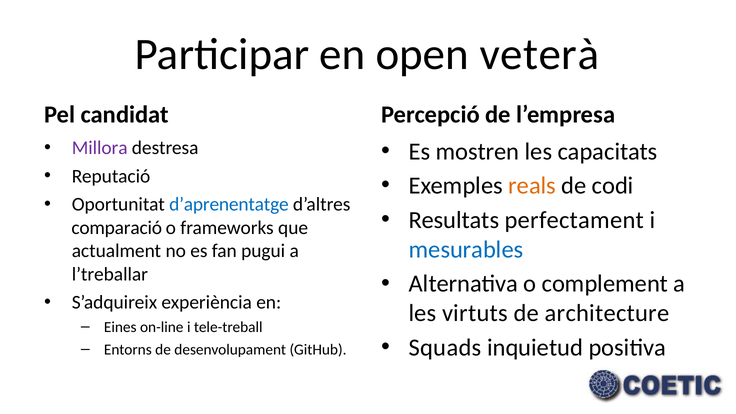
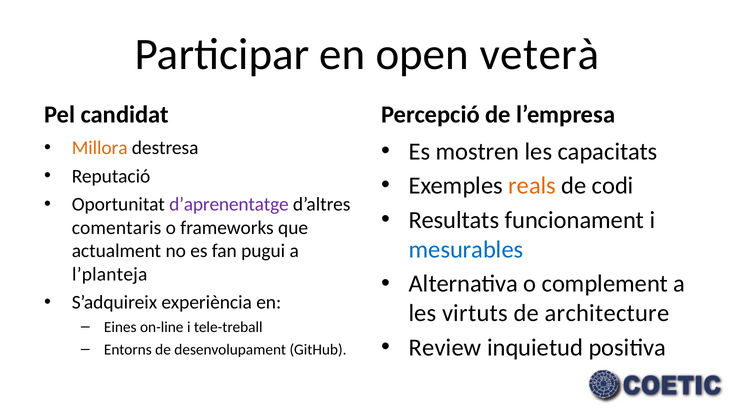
Millora colour: purple -> orange
d’aprenentatge colour: blue -> purple
perfectament: perfectament -> funcionament
comparació: comparació -> comentaris
l’treballar: l’treballar -> l’planteja
Squads: Squads -> Review
